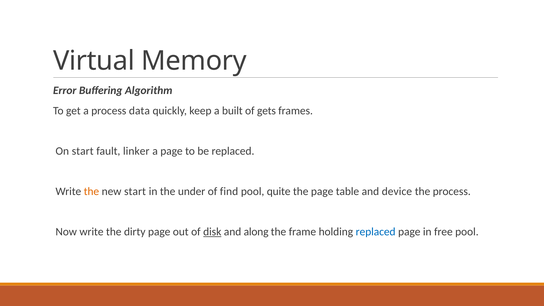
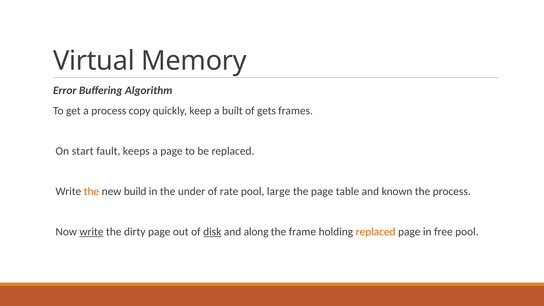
data: data -> copy
linker: linker -> keeps
new start: start -> build
find: find -> rate
quite: quite -> large
device: device -> known
write at (91, 232) underline: none -> present
replaced at (376, 232) colour: blue -> orange
